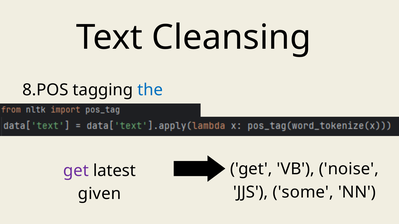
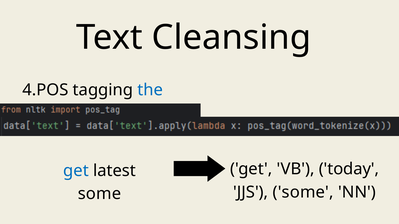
8.POS: 8.POS -> 4.POS
noise: noise -> today
get at (76, 171) colour: purple -> blue
given at (99, 194): given -> some
